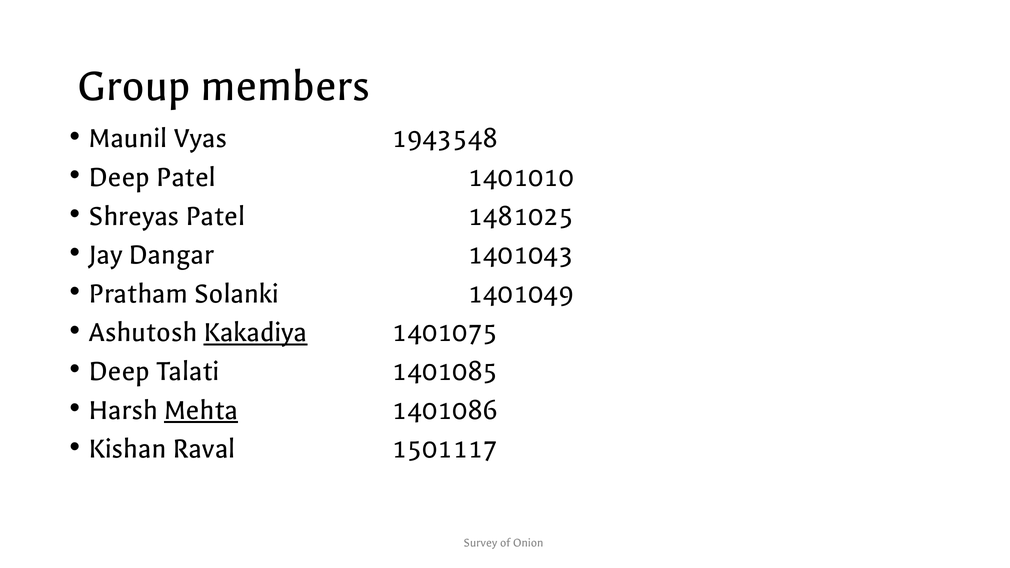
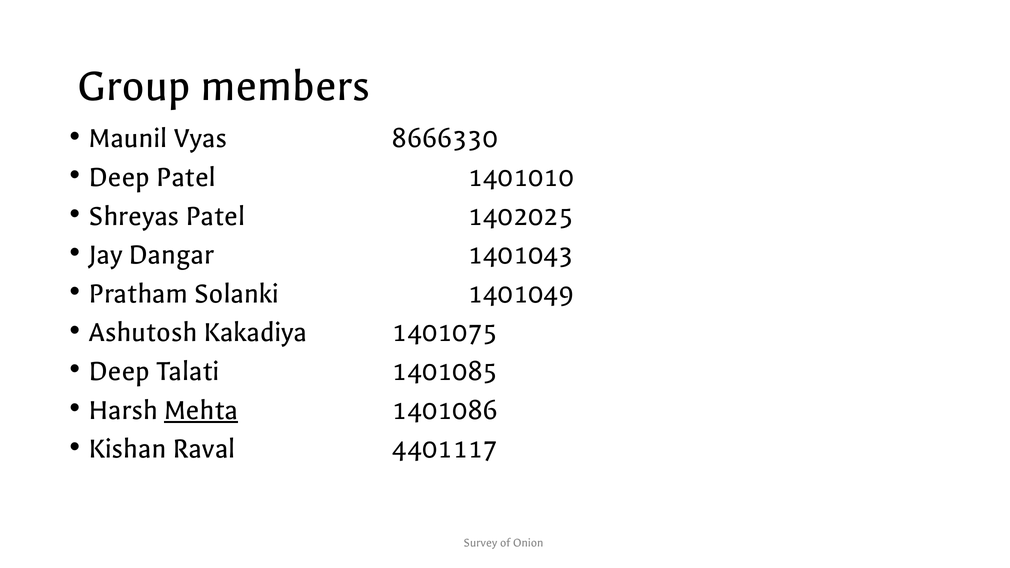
1943548: 1943548 -> 8666330
1481025: 1481025 -> 1402025
Kakadiya underline: present -> none
1501117: 1501117 -> 4401117
